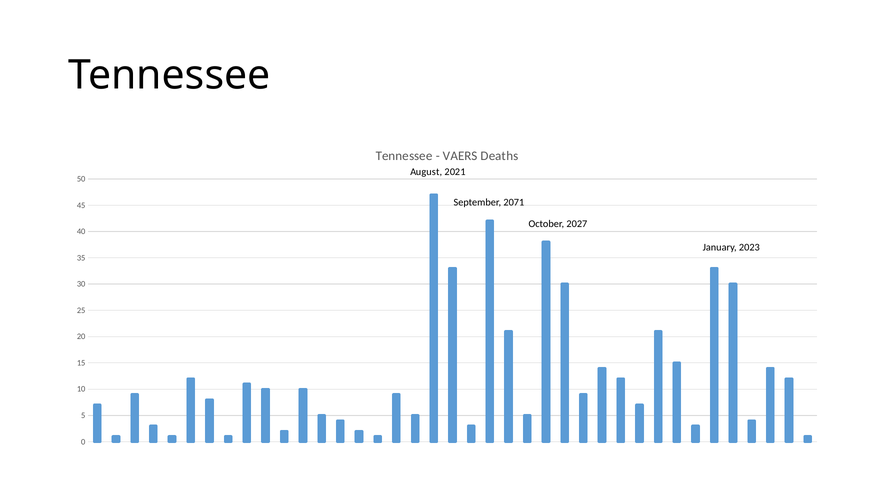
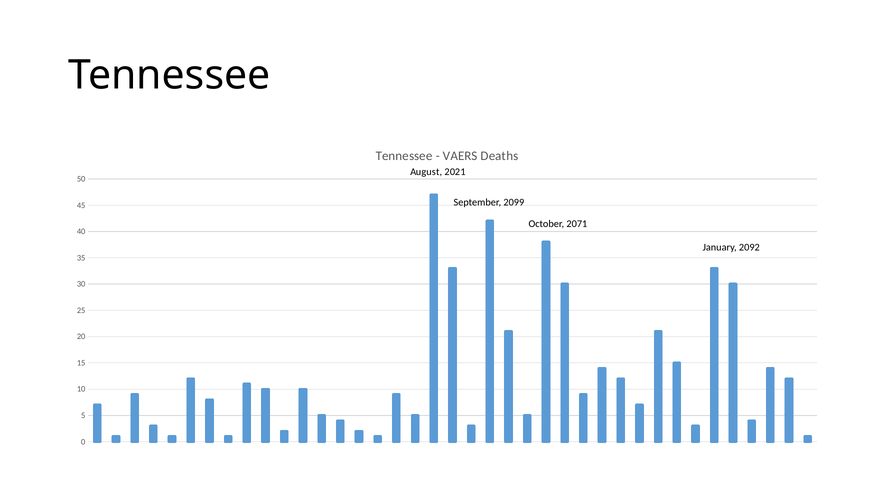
2071: 2071 -> 2099
2027: 2027 -> 2071
2023: 2023 -> 2092
